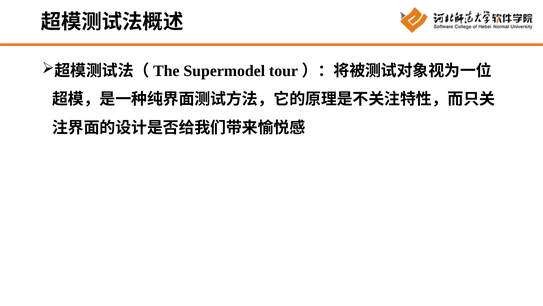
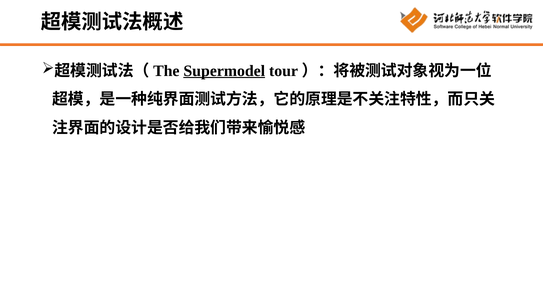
Supermodel underline: none -> present
